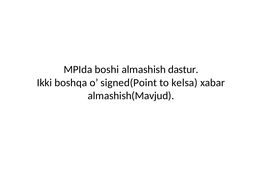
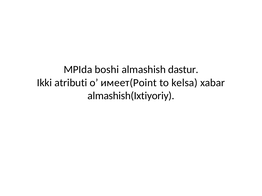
boshqa: boshqa -> atributi
signed(Point: signed(Point -> имеет(Point
almashish(Mavjud: almashish(Mavjud -> almashish(Ixtiyoriy
